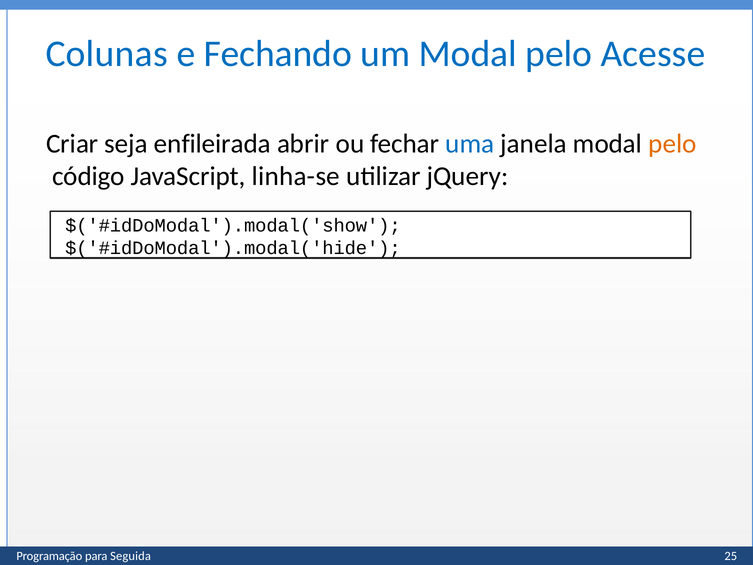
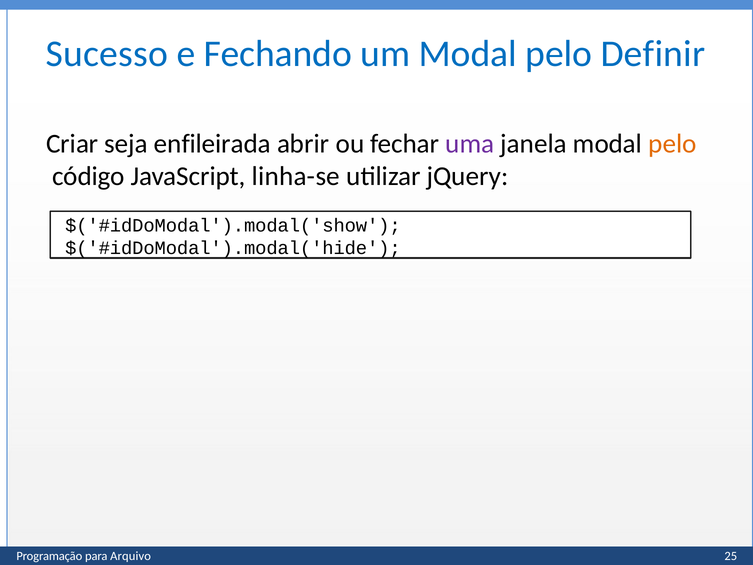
Colunas: Colunas -> Sucesso
Acesse: Acesse -> Definir
uma colour: blue -> purple
Seguida: Seguida -> Arquivo
